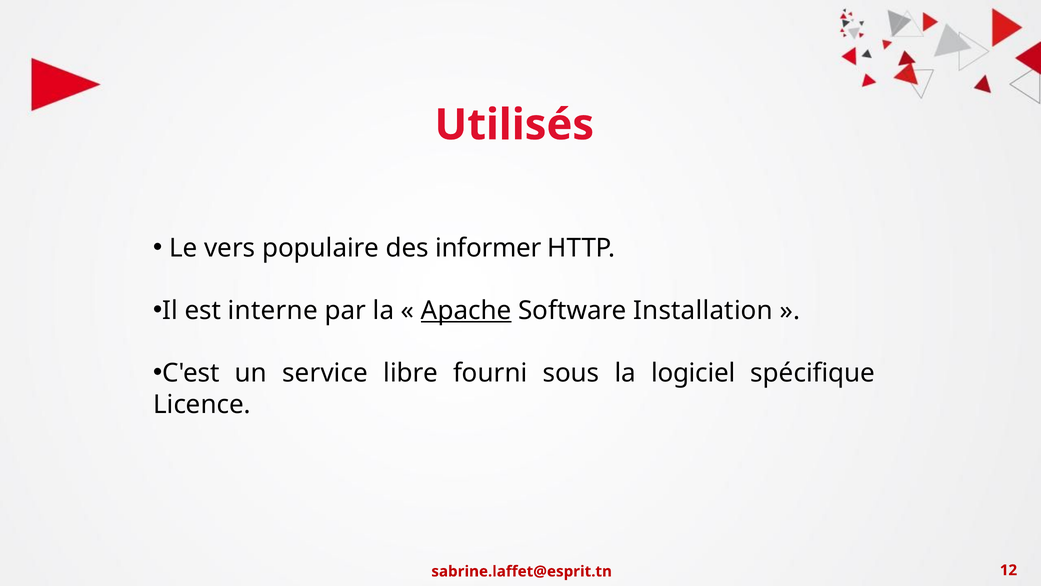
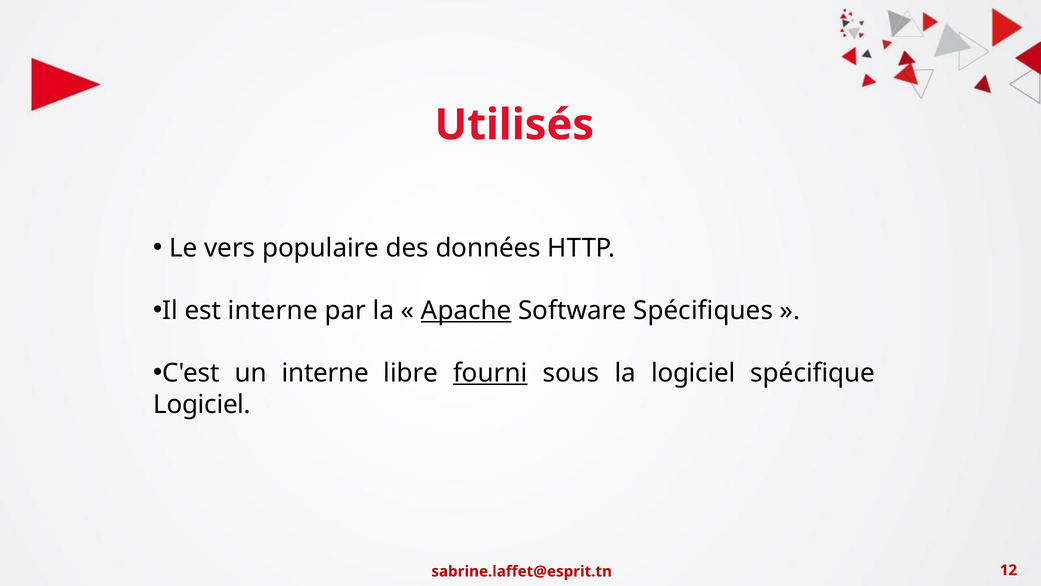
informer: informer -> données
Installation: Installation -> Spécifiques
un service: service -> interne
fourni underline: none -> present
Licence at (202, 404): Licence -> Logiciel
